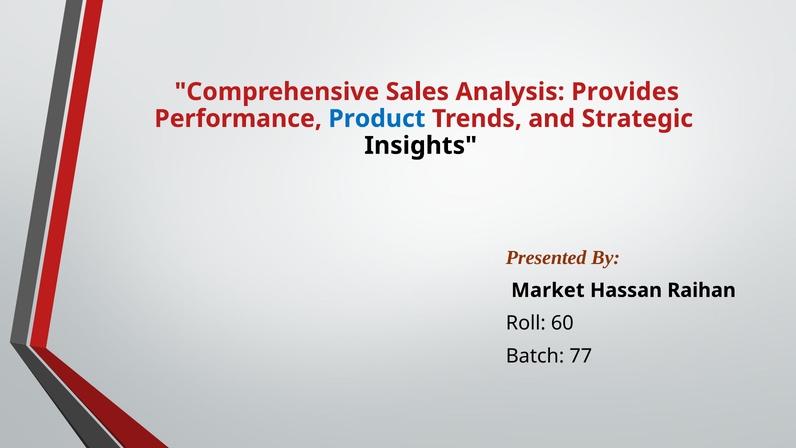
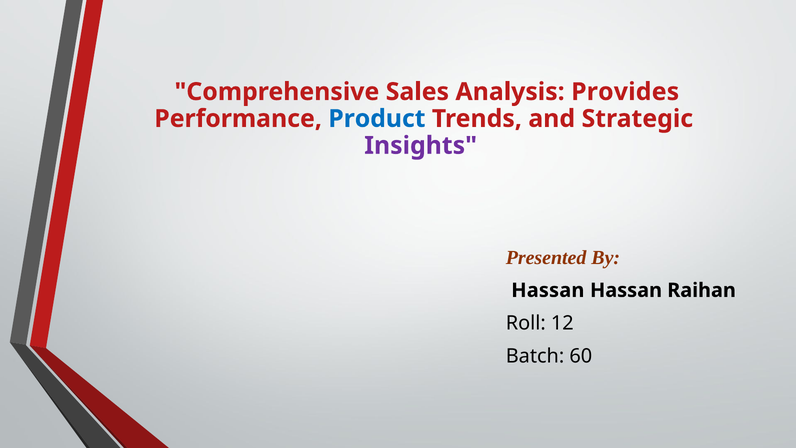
Insights colour: black -> purple
Market at (548, 290): Market -> Hassan
60: 60 -> 12
77: 77 -> 60
